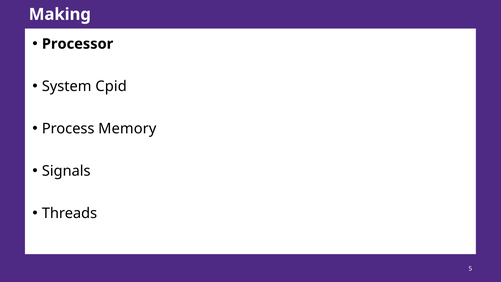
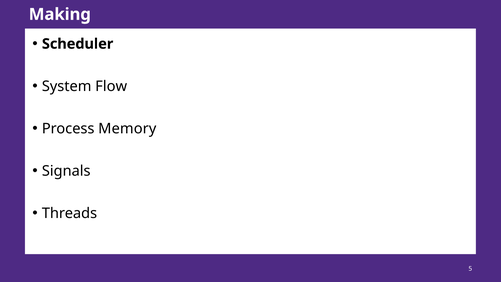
Processor: Processor -> Scheduler
Cpid: Cpid -> Flow
